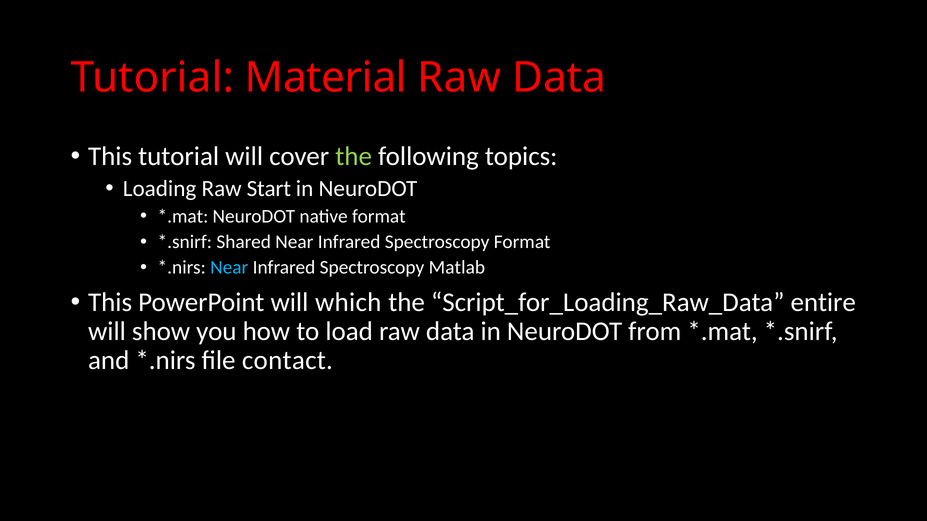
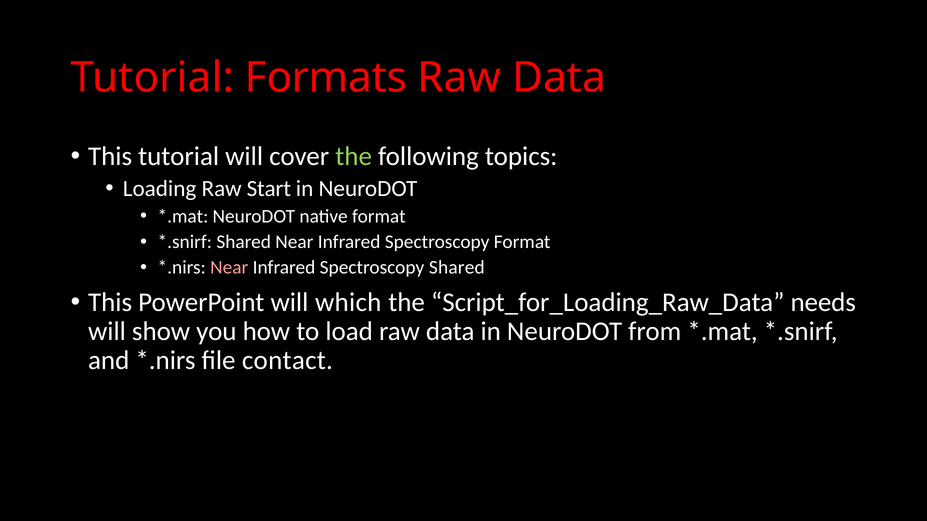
Material: Material -> Formats
Near at (229, 268) colour: light blue -> pink
Spectroscopy Matlab: Matlab -> Shared
entire: entire -> needs
